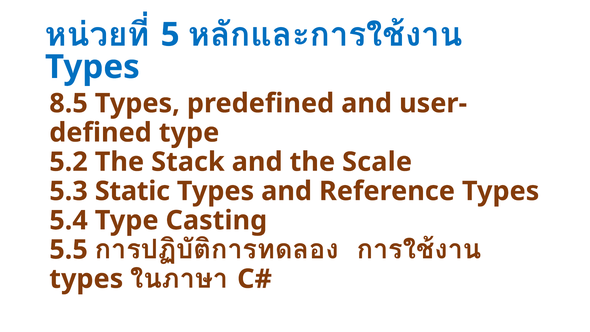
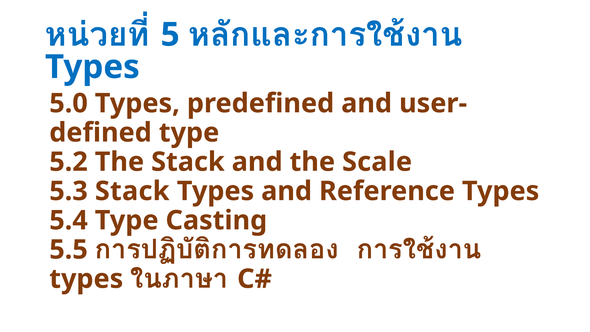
8.5: 8.5 -> 5.0
5.3 Static: Static -> Stack
